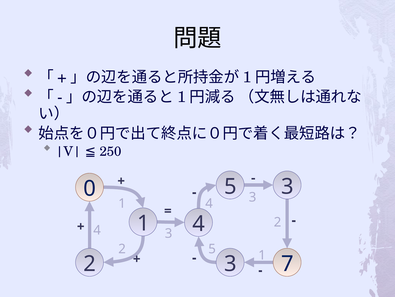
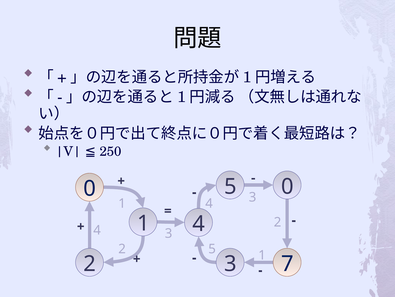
5 3: 3 -> 0
